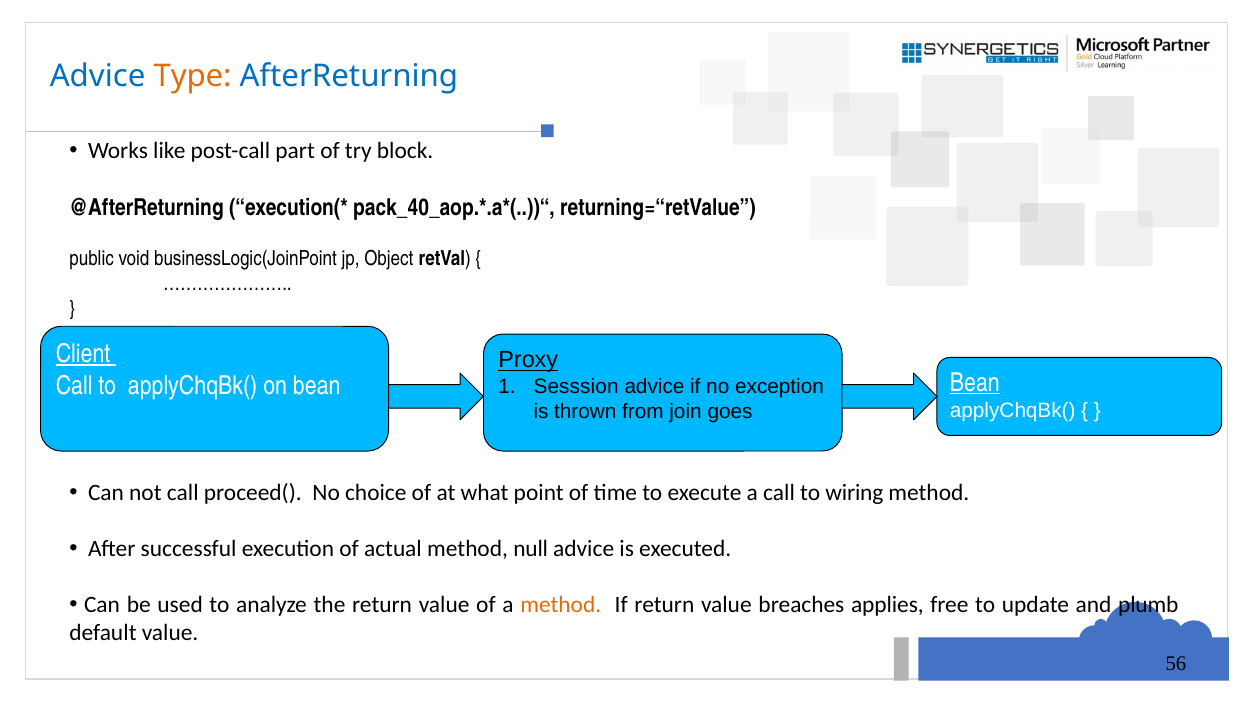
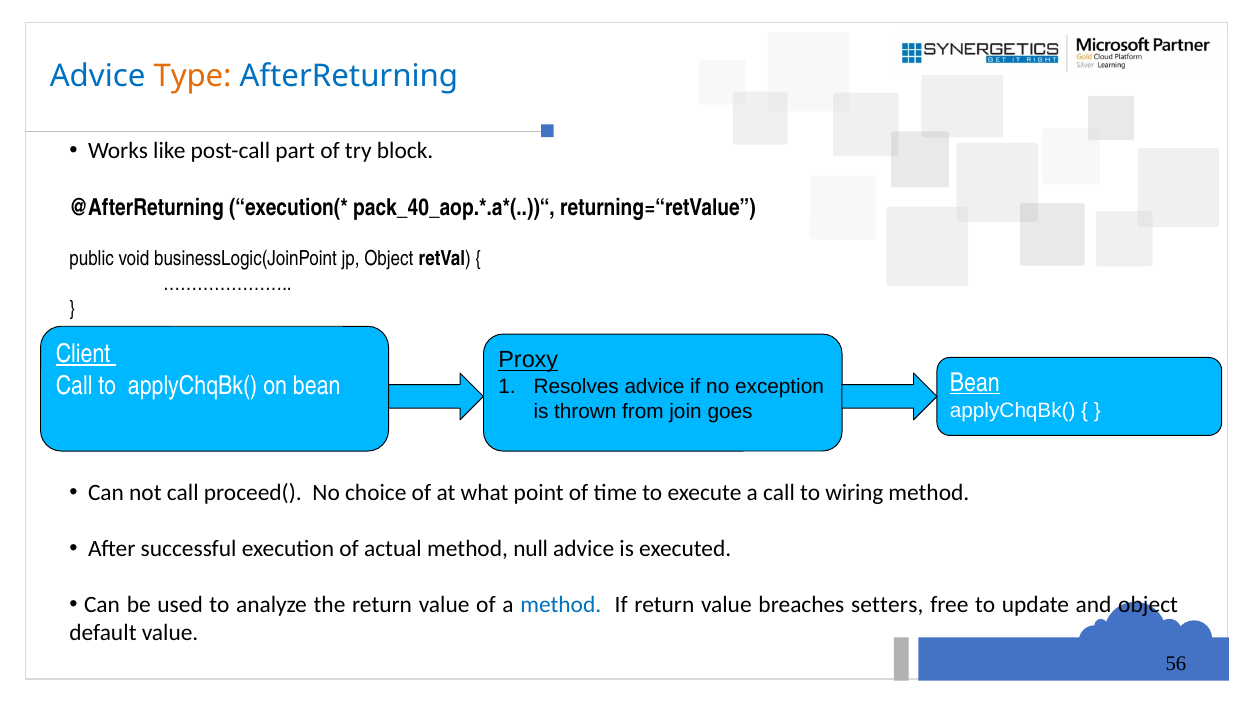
Sesssion: Sesssion -> Resolves
method at (561, 605) colour: orange -> blue
applies: applies -> setters
and plumb: plumb -> object
